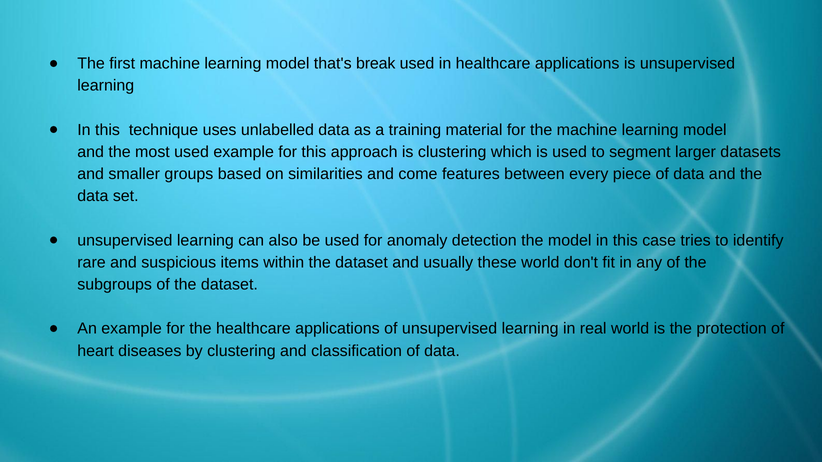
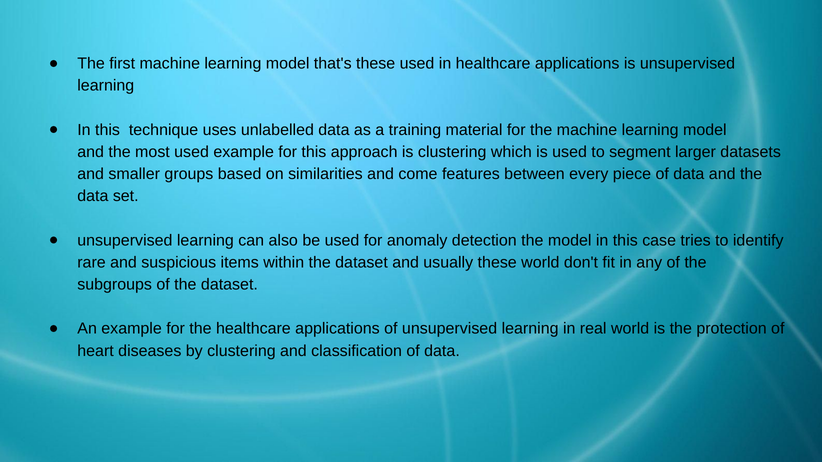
that's break: break -> these
